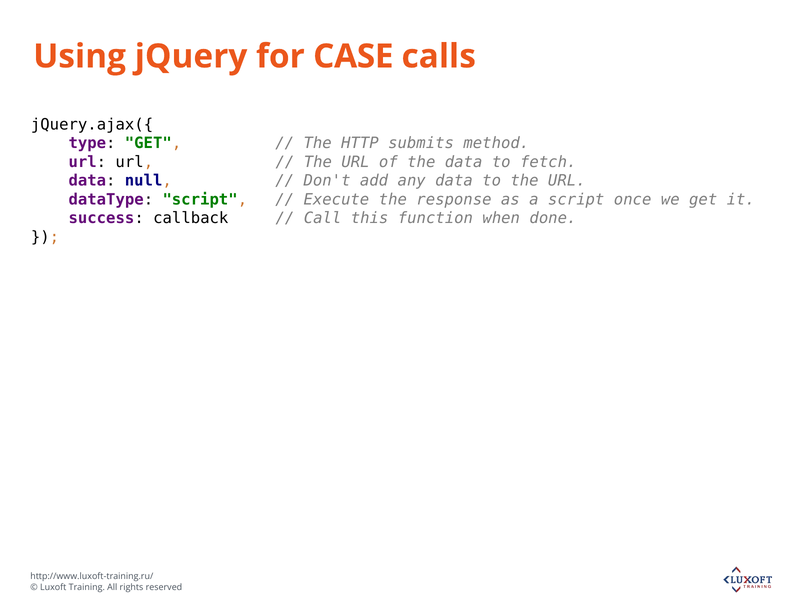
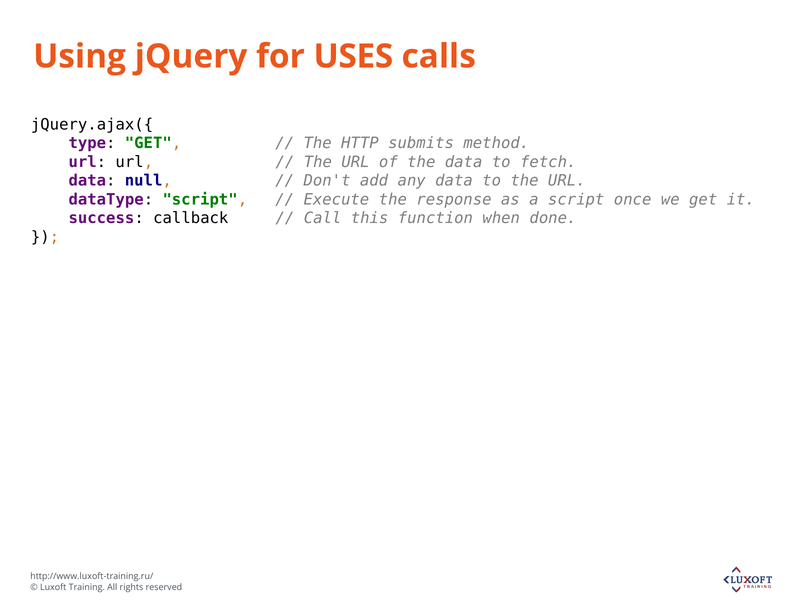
CASE: CASE -> USES
